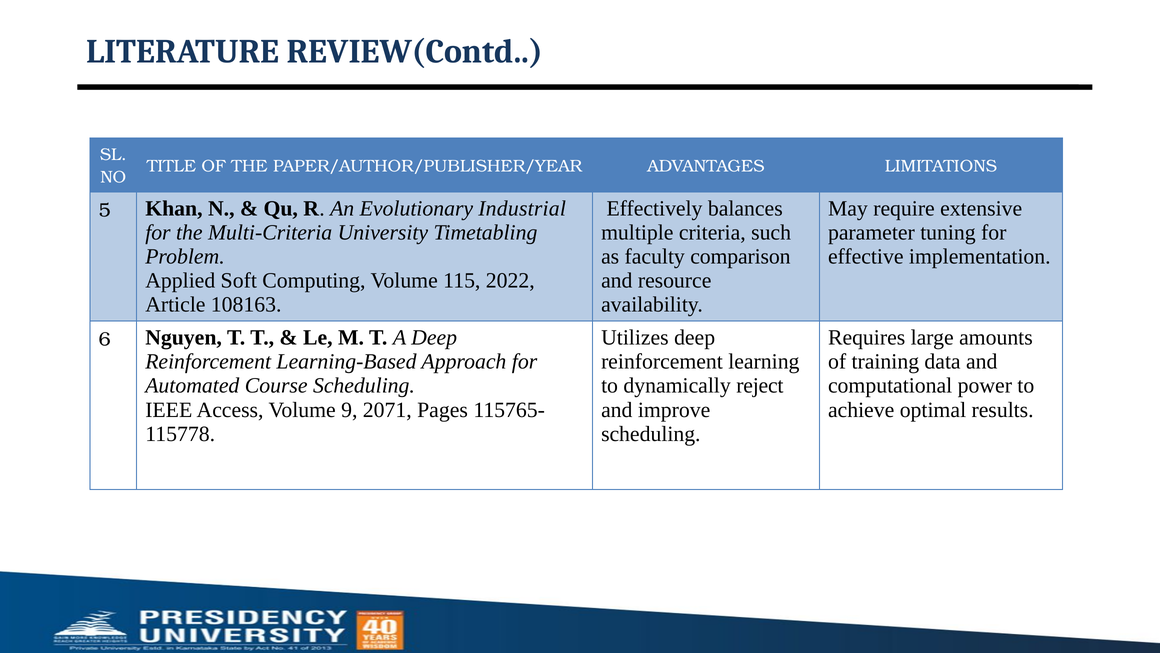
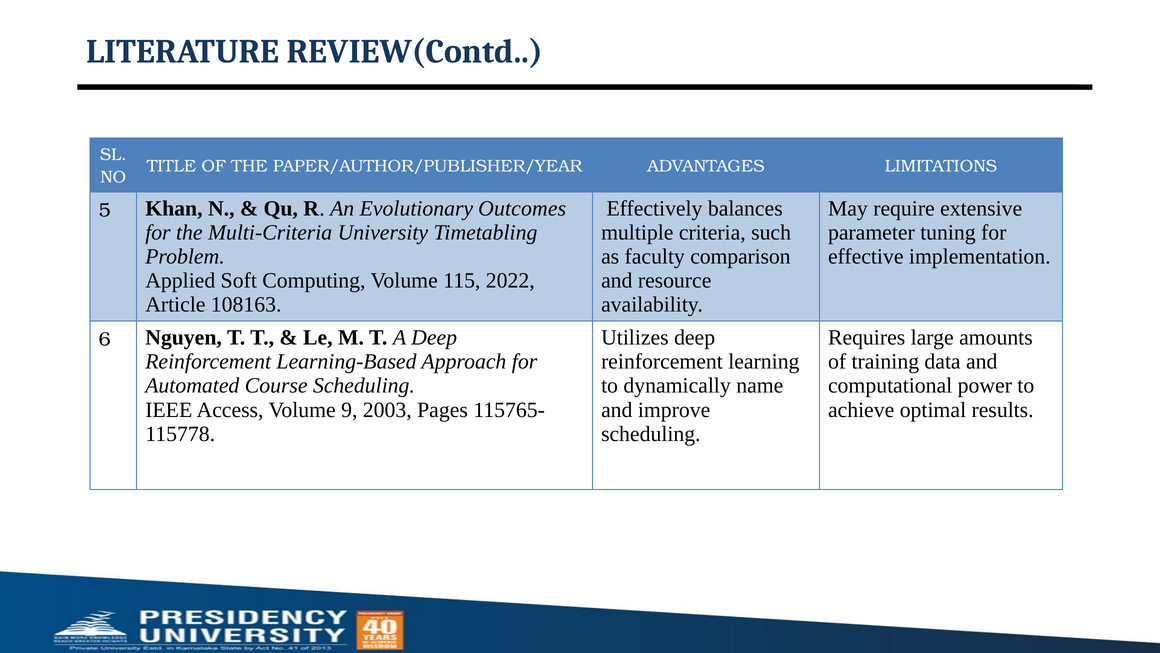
Industrial: Industrial -> Outcomes
reject: reject -> name
2071: 2071 -> 2003
